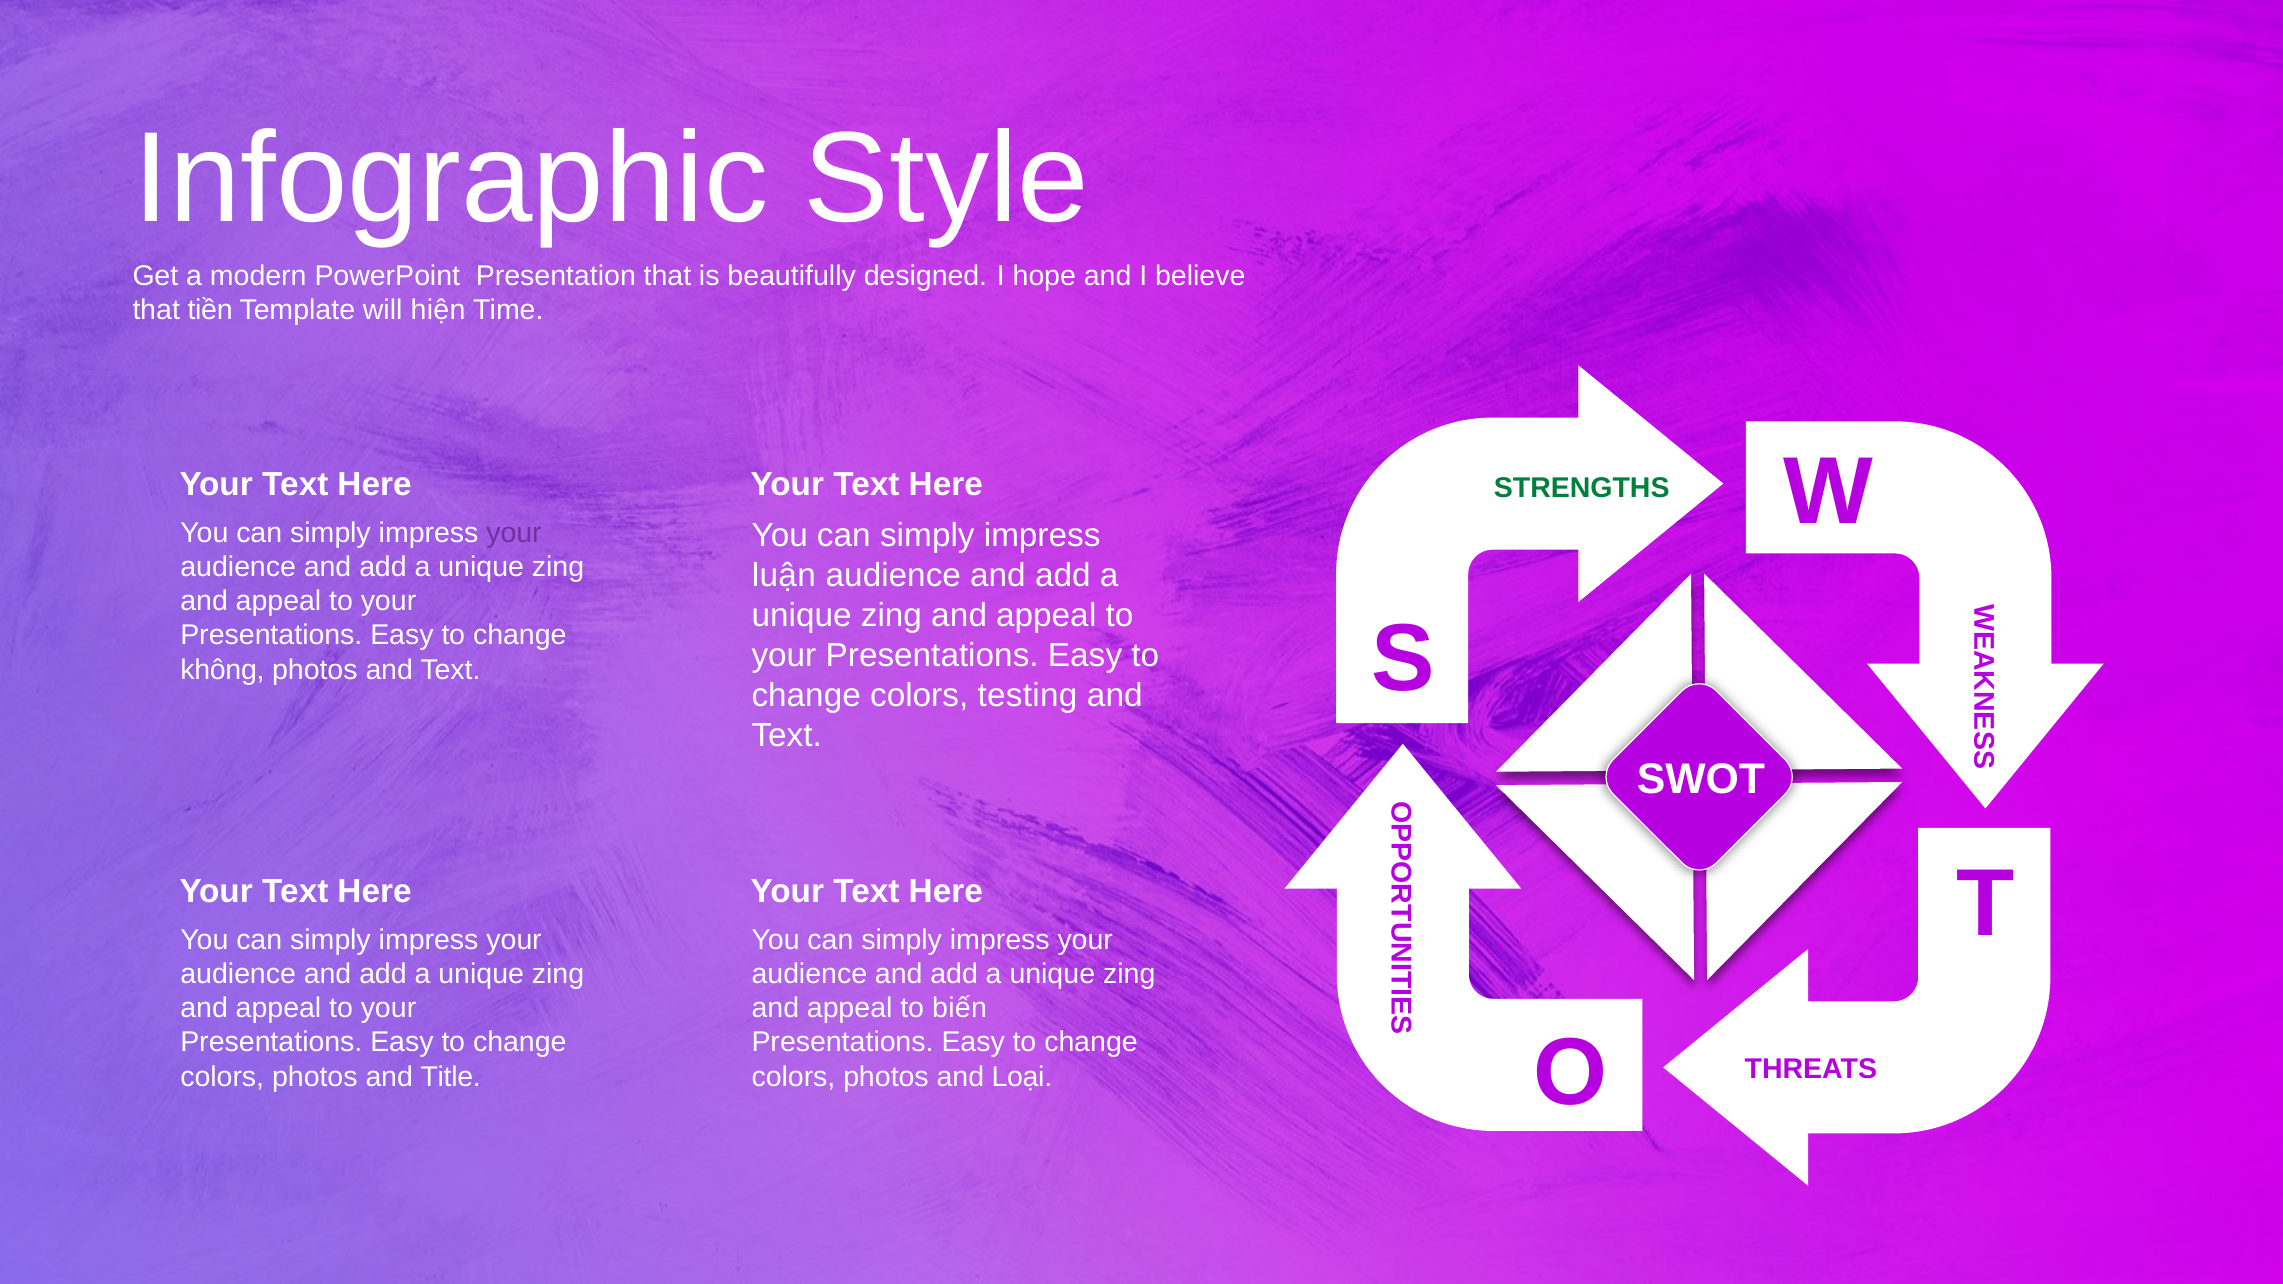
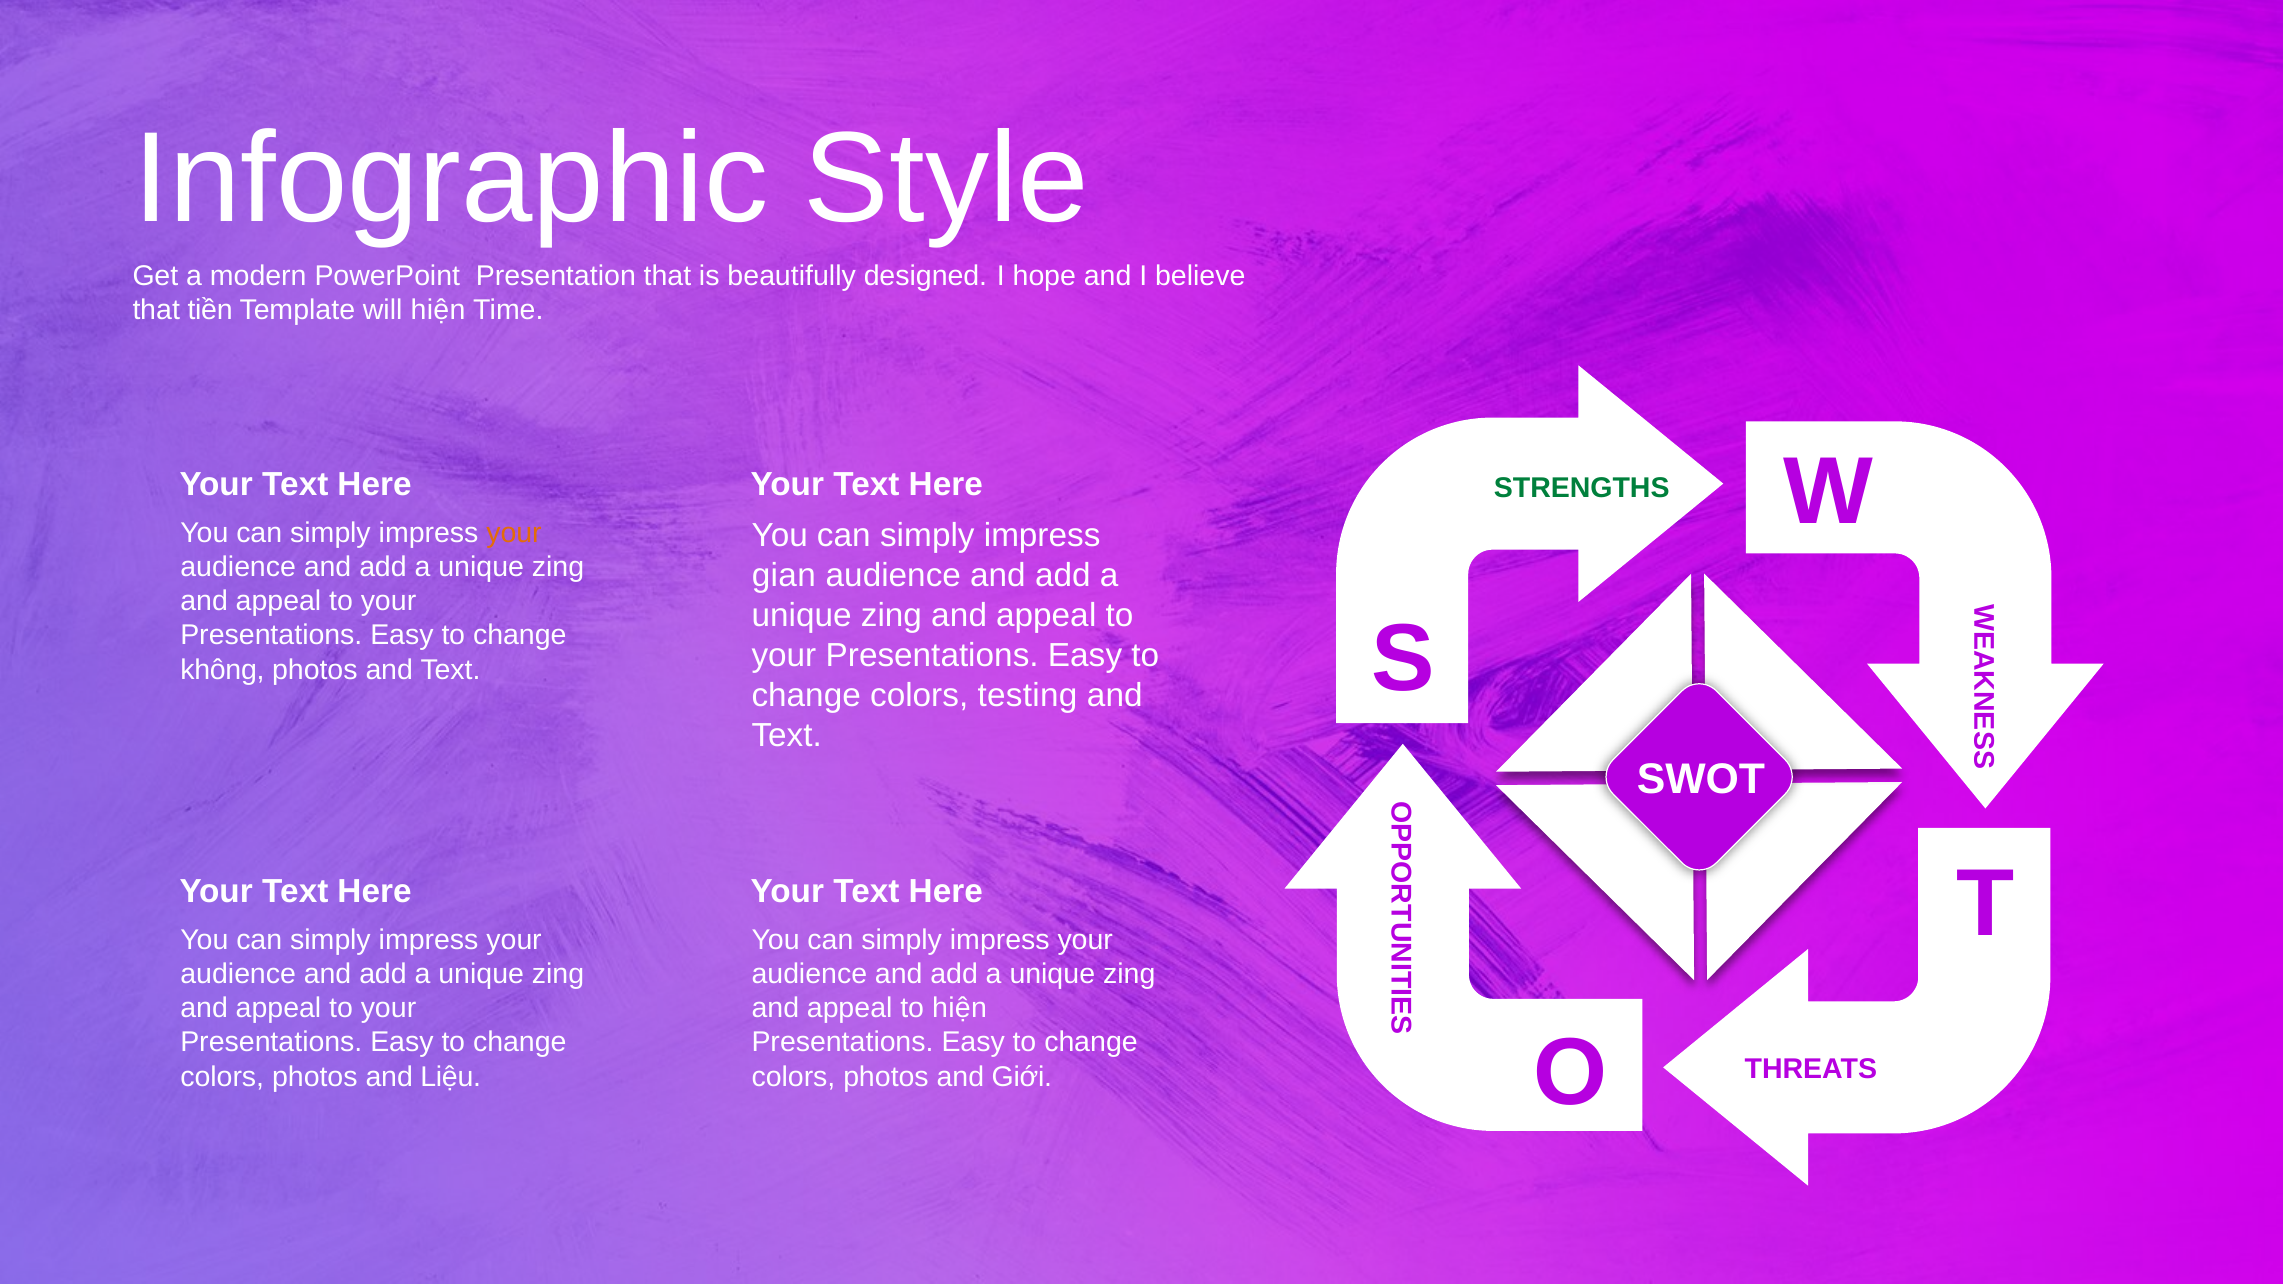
your at (514, 533) colour: purple -> orange
luận: luận -> gian
to biến: biến -> hiện
Title: Title -> Liệu
Loại: Loại -> Giới
